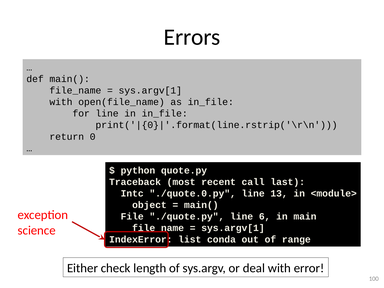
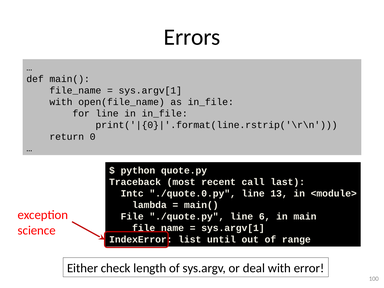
object: object -> lambda
conda: conda -> until
